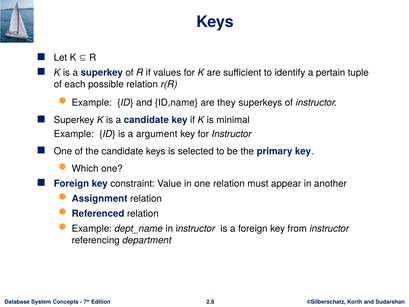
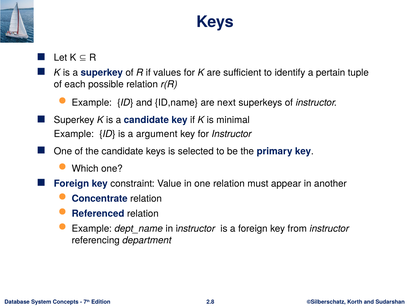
they: they -> next
Assignment: Assignment -> Concentrate
